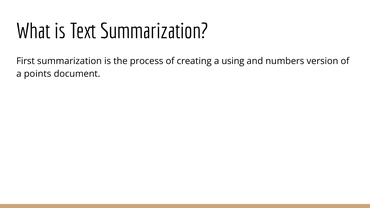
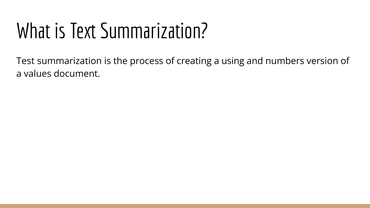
First: First -> Test
points: points -> values
